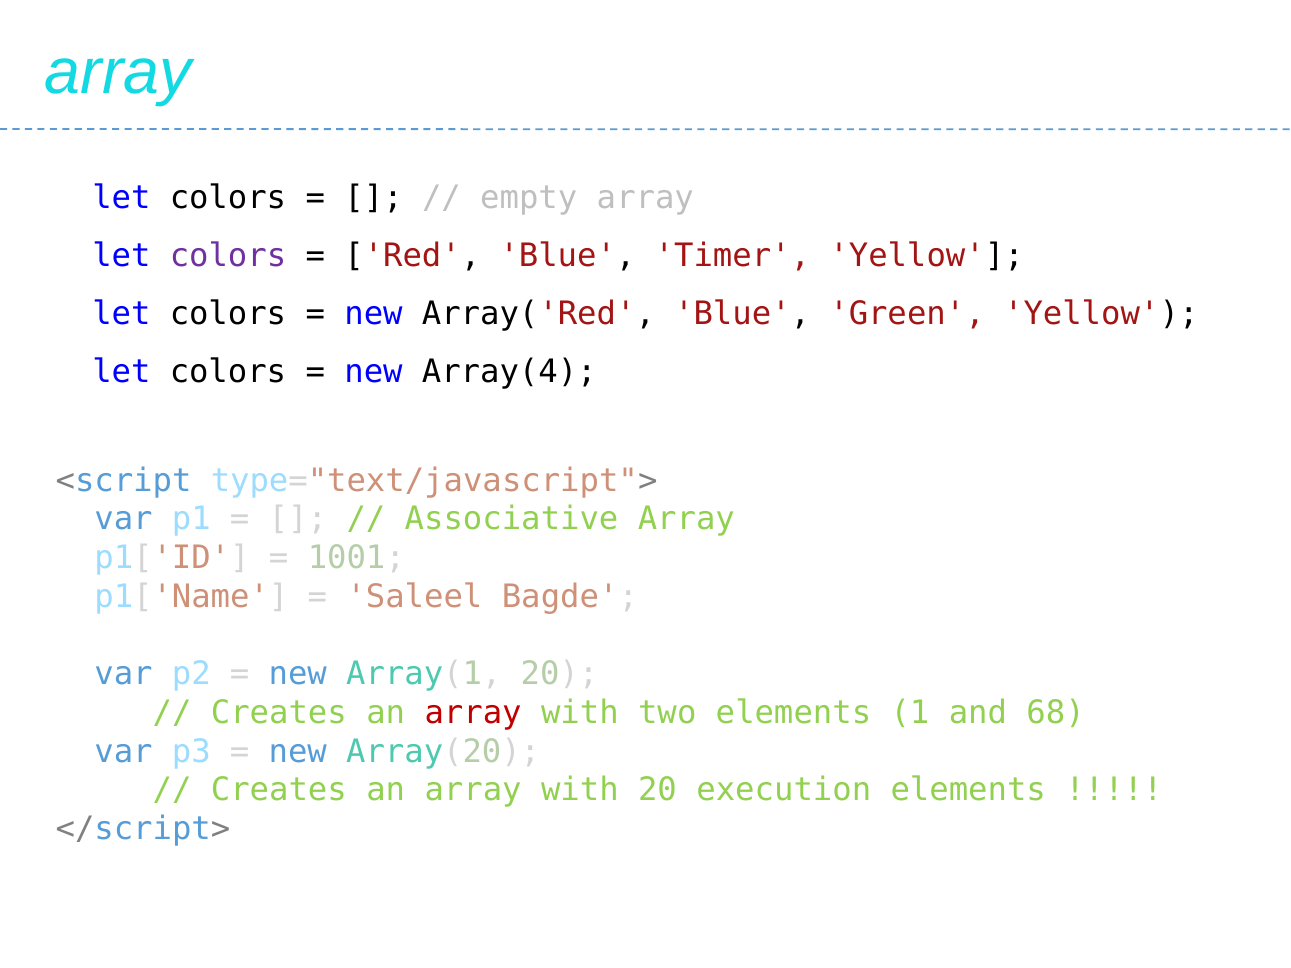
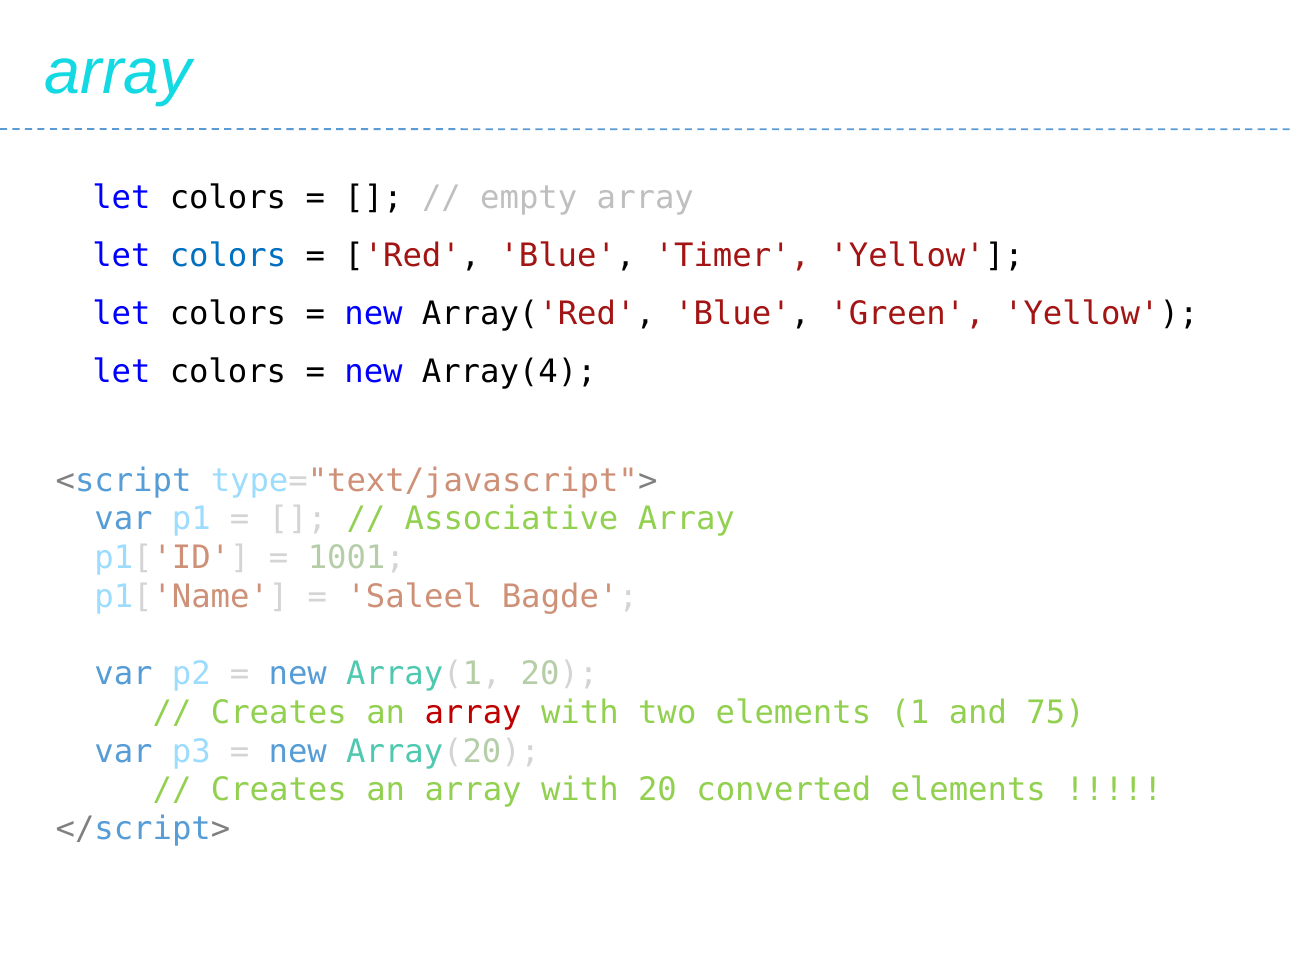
colors at (228, 256) colour: purple -> blue
68: 68 -> 75
execution: execution -> converted
